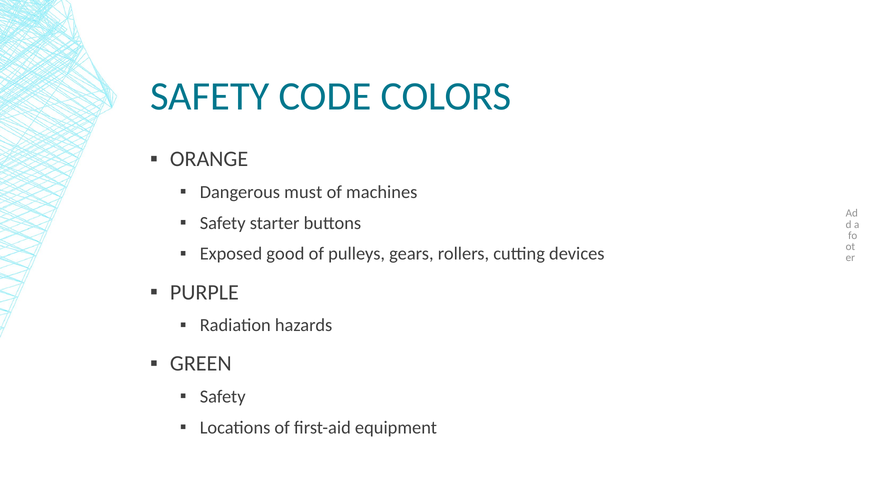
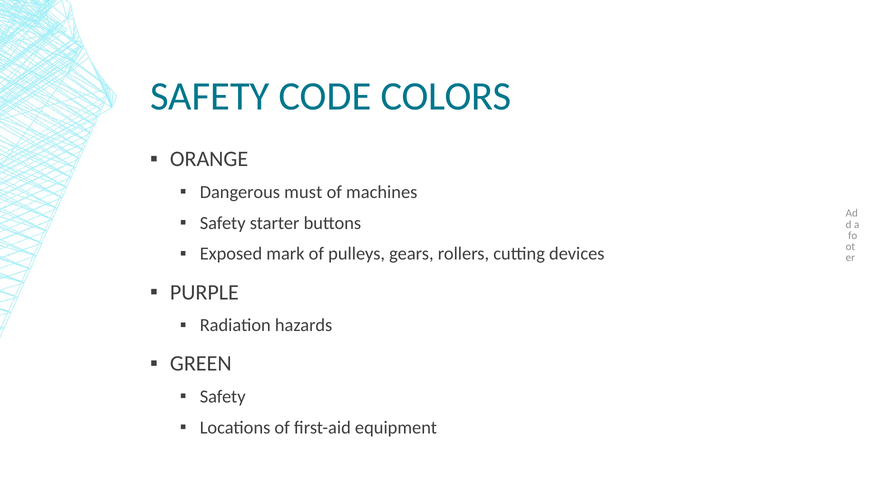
good: good -> mark
